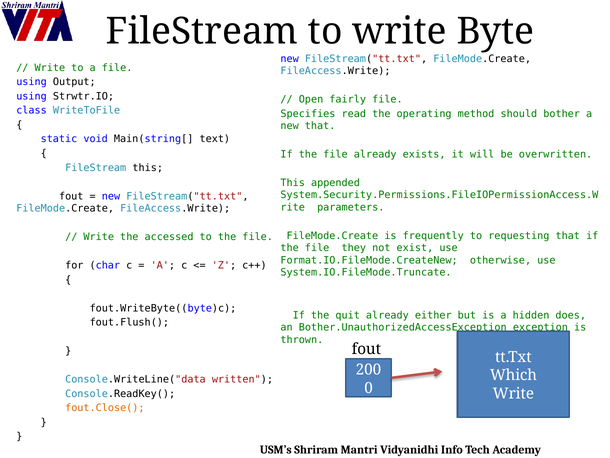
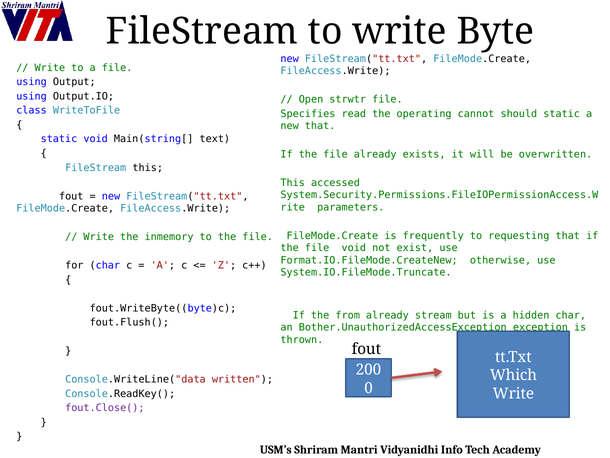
Strwtr.IO: Strwtr.IO -> Output.IO
fairly: fairly -> strwtr
method: method -> cannot
should bother: bother -> static
appended: appended -> accessed
accessed: accessed -> inmemory
file they: they -> void
quit: quit -> from
either: either -> stream
hidden does: does -> char
fout.Close( colour: orange -> purple
